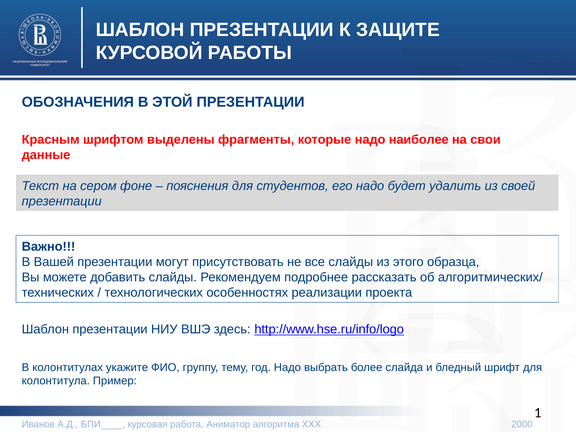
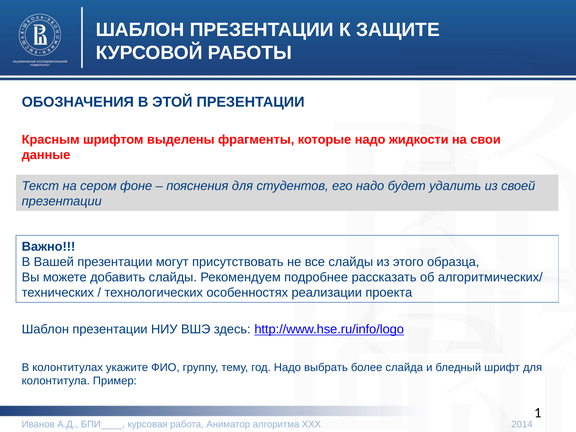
наиболее: наиболее -> жидкости
2000: 2000 -> 2014
